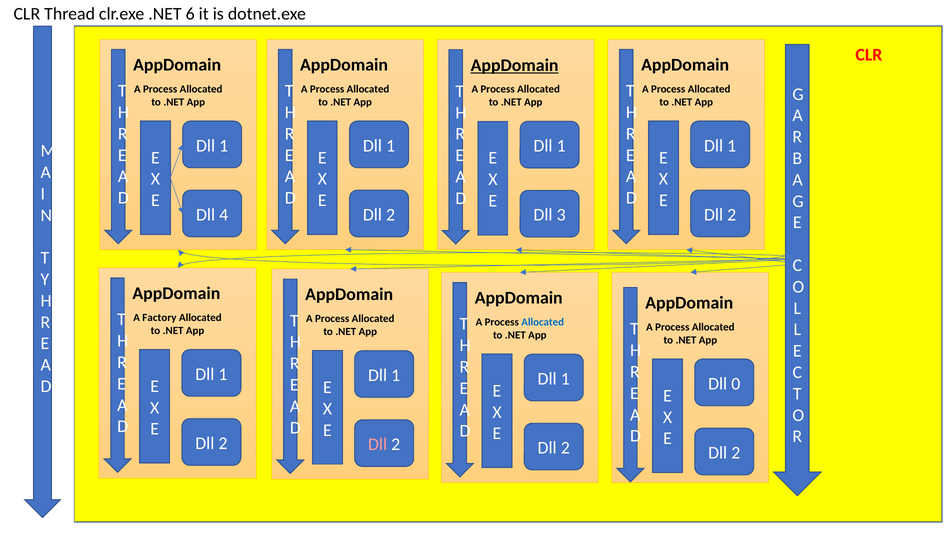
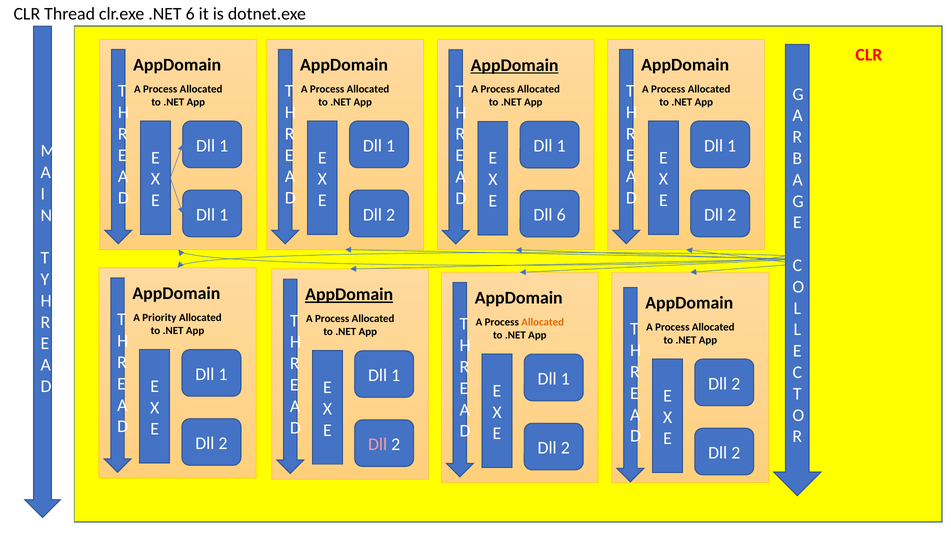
4 at (224, 215): 4 -> 1
Dll 3: 3 -> 6
AppDomain at (349, 295) underline: none -> present
Factory: Factory -> Priority
Allocated at (543, 322) colour: blue -> orange
0 at (736, 384): 0 -> 2
